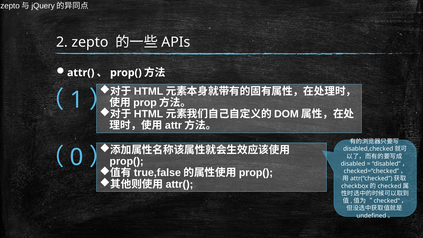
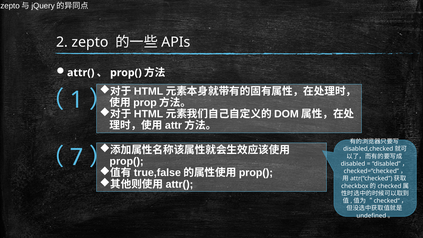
0: 0 -> 7
